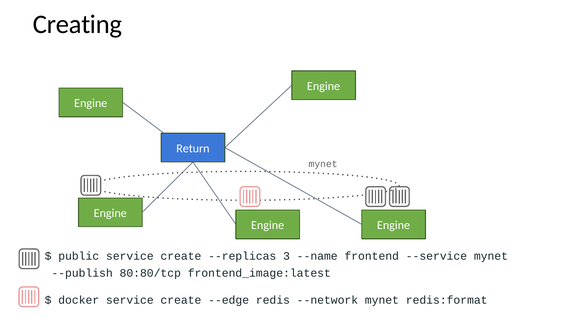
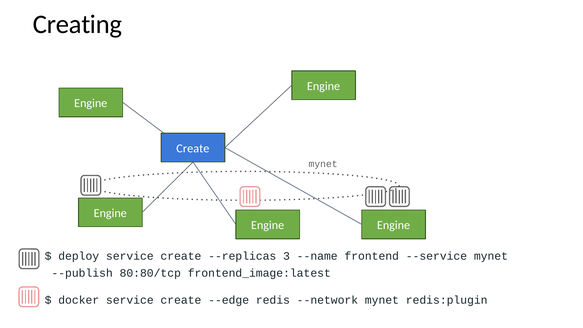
Return at (193, 148): Return -> Create
public: public -> deploy
redis:format: redis:format -> redis:plugin
